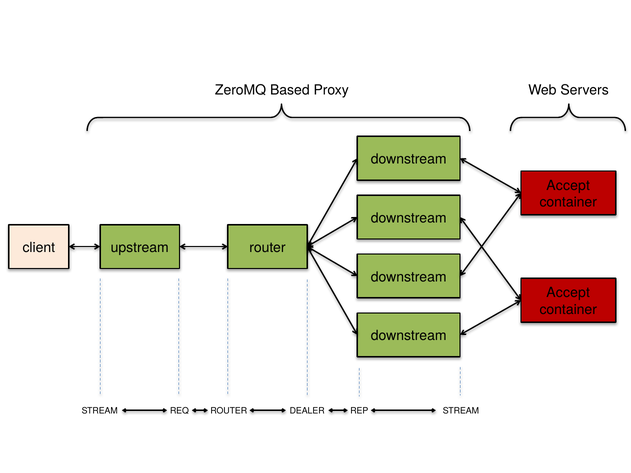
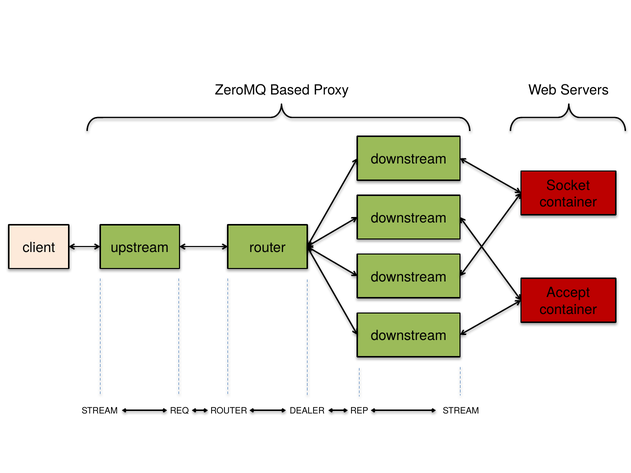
Accept at (568, 186): Accept -> Socket
